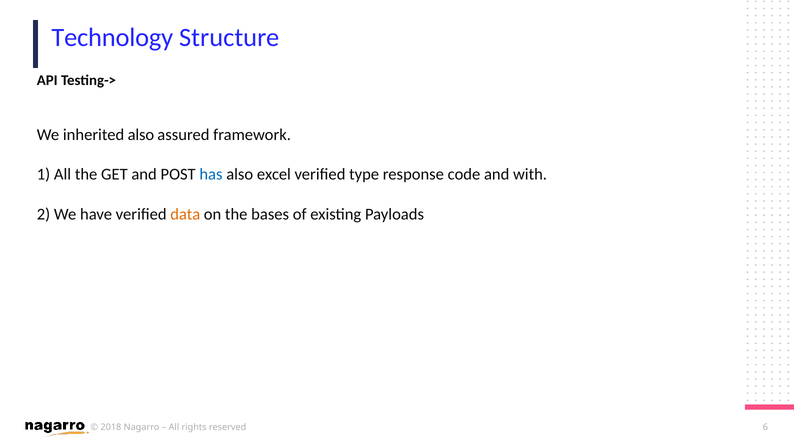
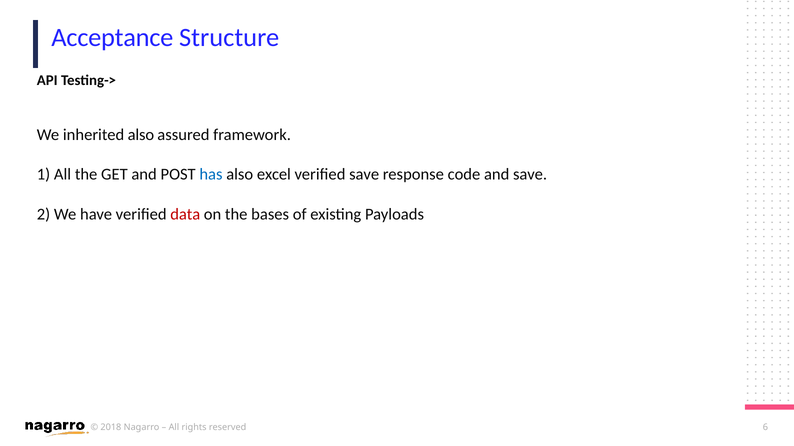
Technology: Technology -> Acceptance
verified type: type -> save
and with: with -> save
data colour: orange -> red
